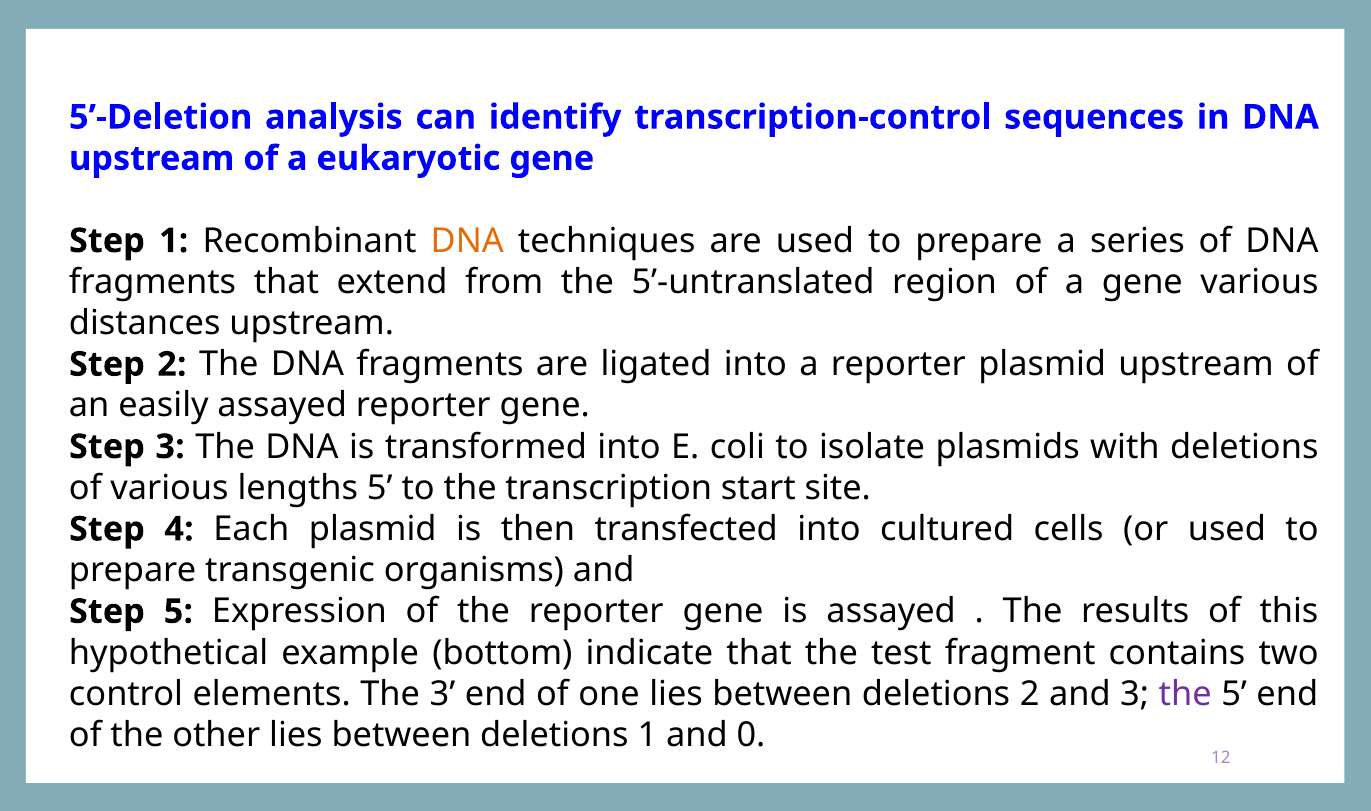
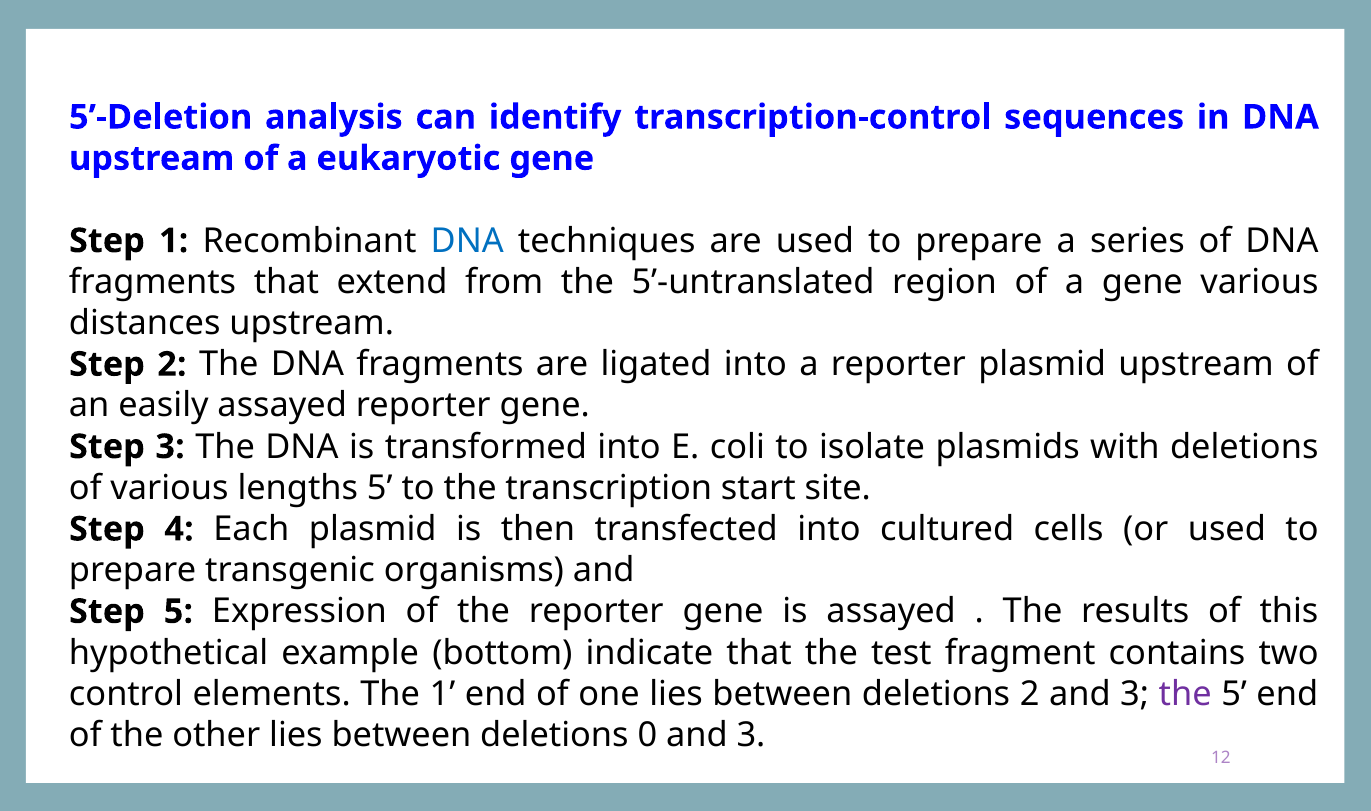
DNA at (467, 241) colour: orange -> blue
The 3: 3 -> 1
deletions 1: 1 -> 0
0 at (751, 735): 0 -> 3
